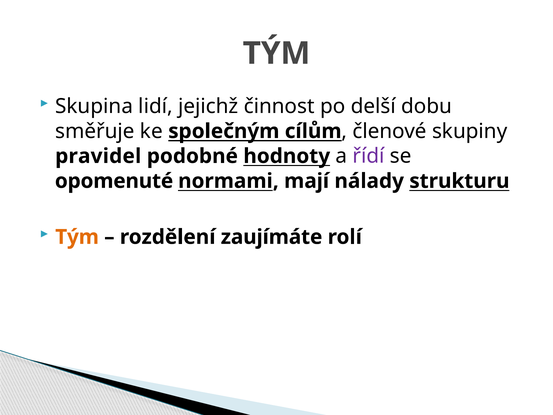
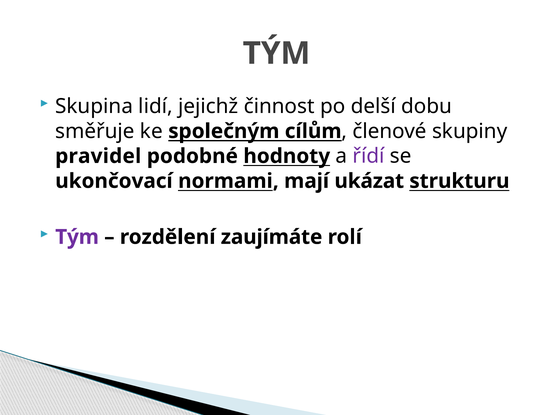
opomenuté: opomenuté -> ukončovací
nálady: nálady -> ukázat
Tým at (77, 237) colour: orange -> purple
